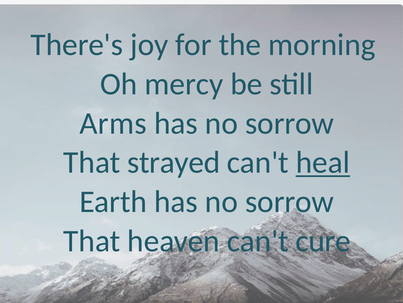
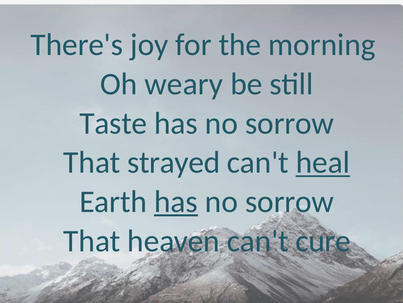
mercy: mercy -> weary
Arms: Arms -> Taste
has at (176, 201) underline: none -> present
